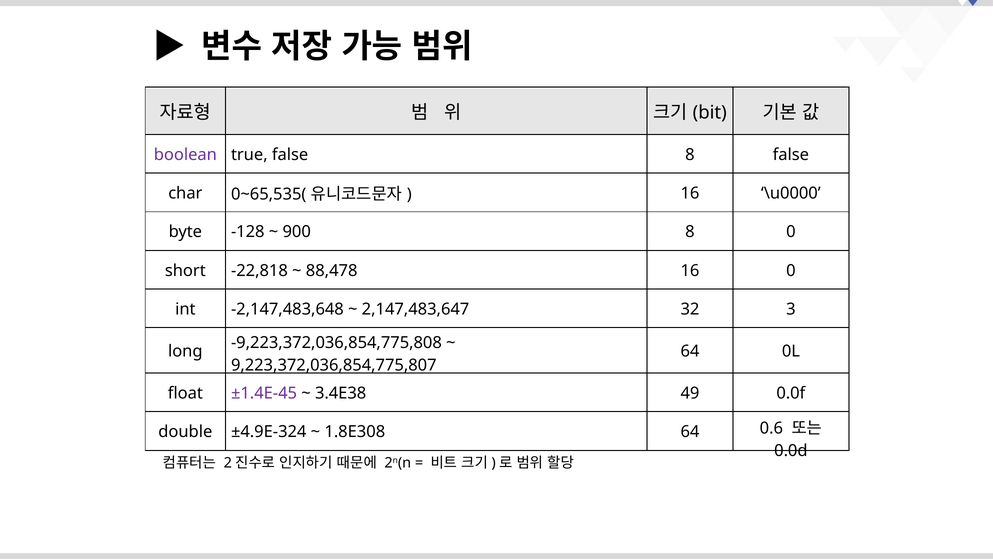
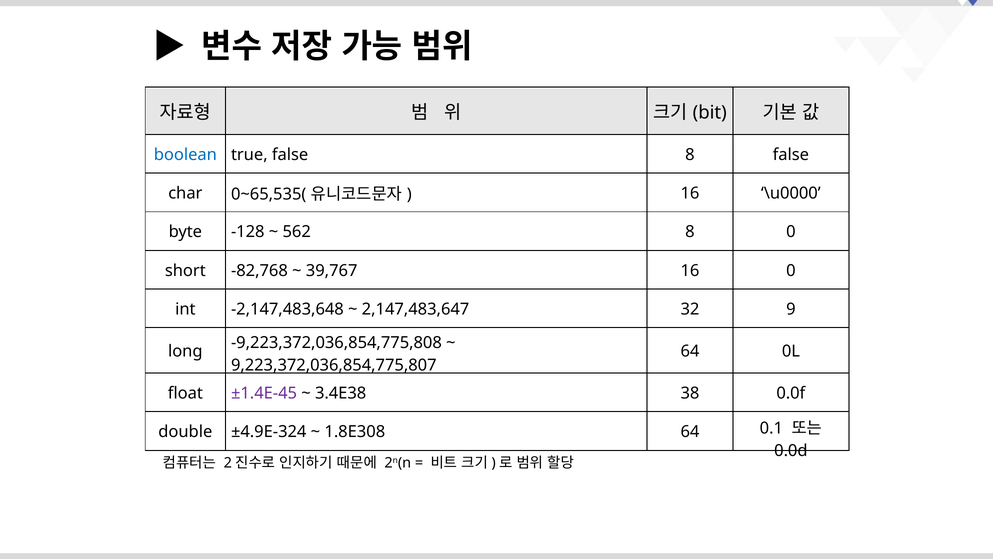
boolean colour: purple -> blue
900: 900 -> 562
-22,818: -22,818 -> -82,768
88,478: 88,478 -> 39,767
3: 3 -> 9
49: 49 -> 38
0.6: 0.6 -> 0.1
